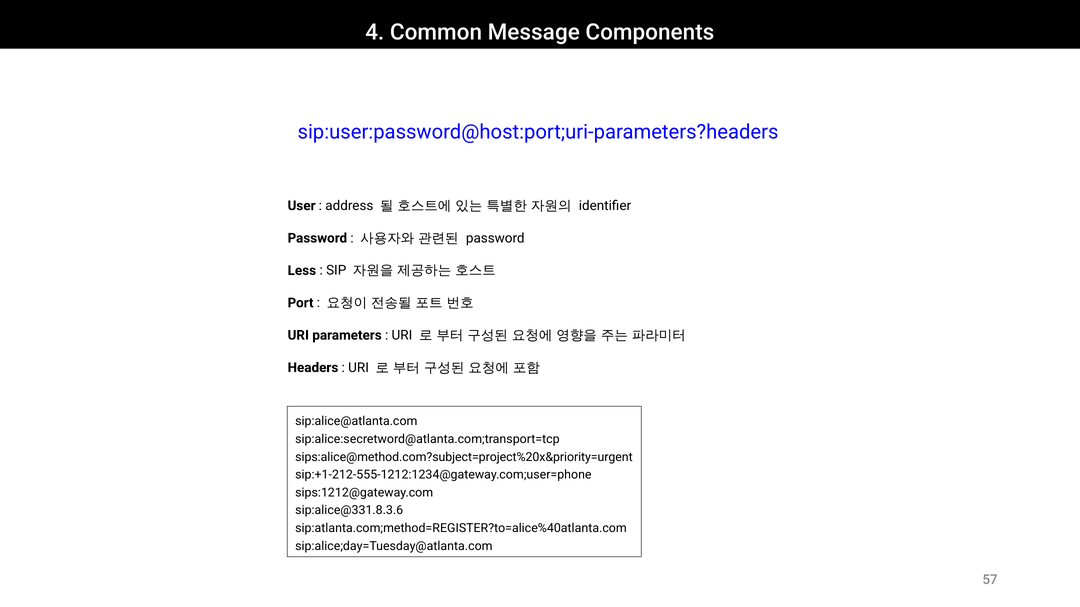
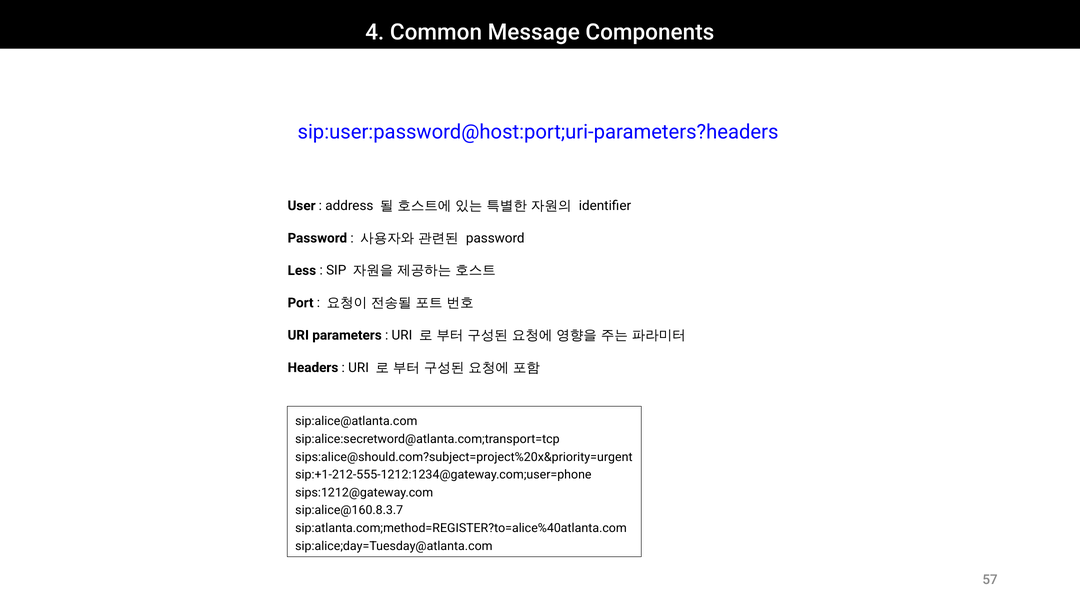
sips:alice@method.com?subject=project%20x&priority=urgent: sips:alice@method.com?subject=project%20x&priority=urgent -> sips:alice@should.com?subject=project%20x&priority=urgent
sip:alice@331.8.3.6: sip:alice@331.8.3.6 -> sip:alice@160.8.3.7
